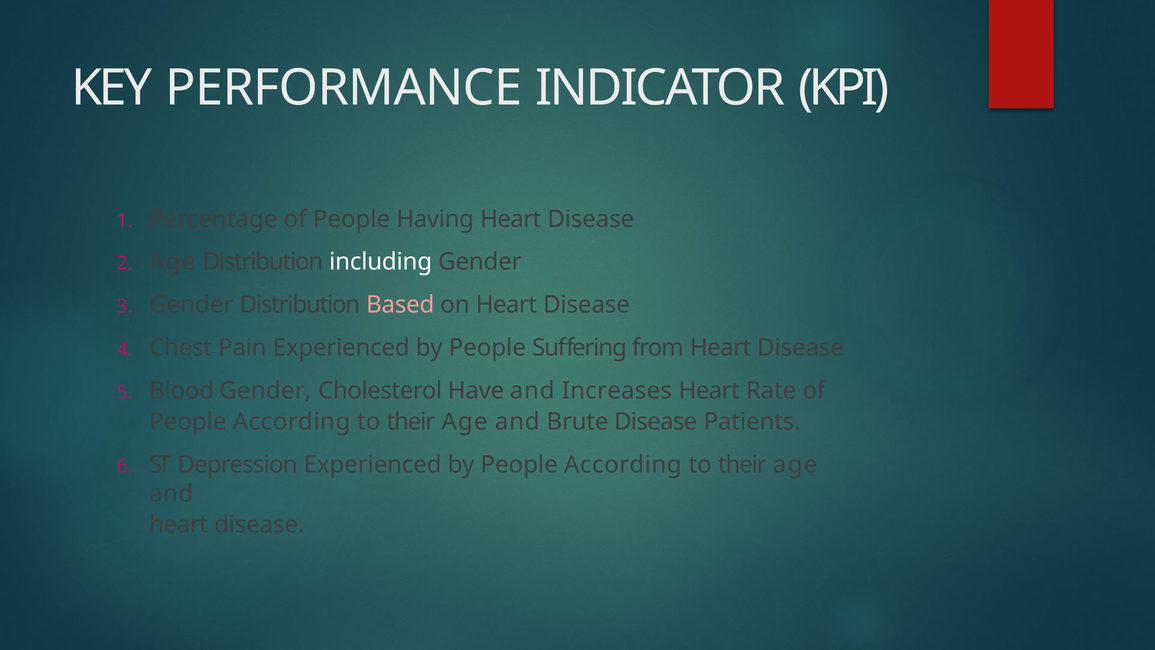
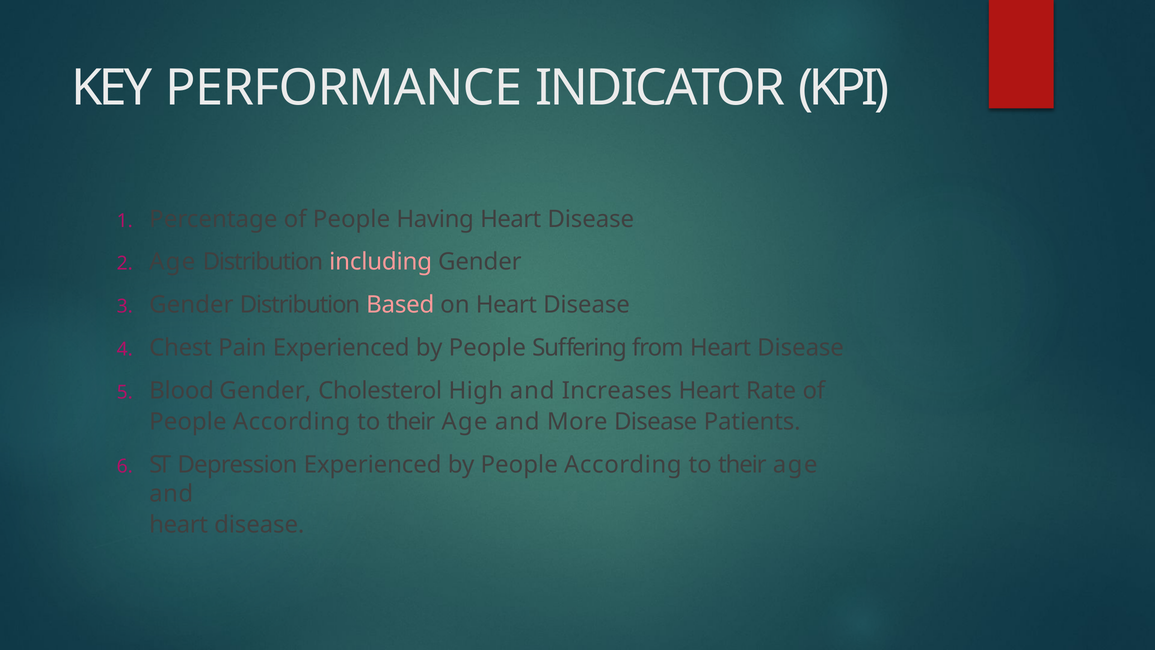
including colour: white -> pink
Have: Have -> High
Brute: Brute -> More
